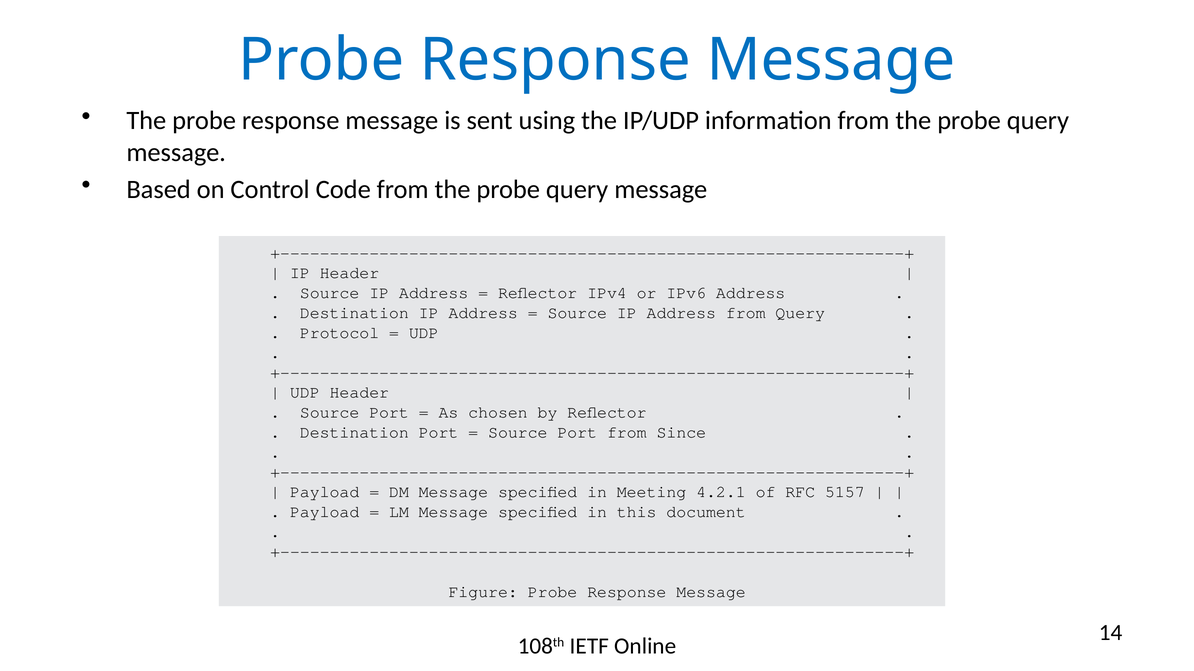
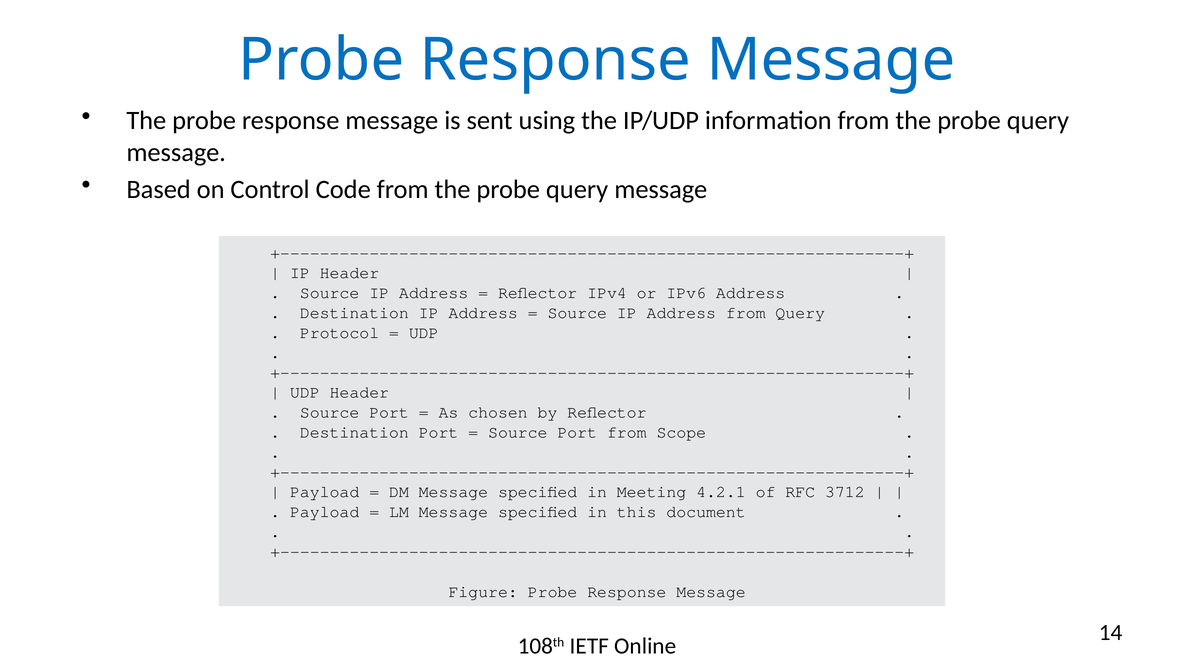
Since: Since -> Scope
5157: 5157 -> 3712
